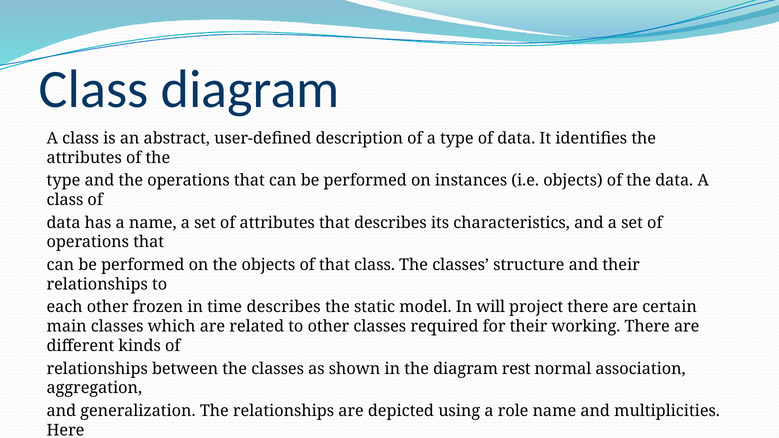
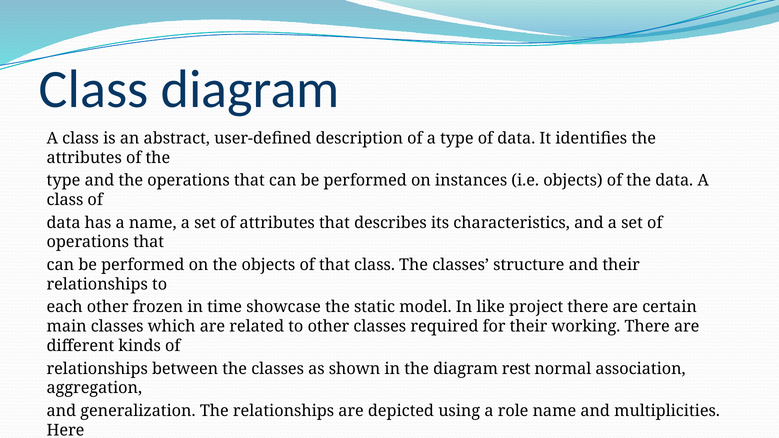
time describes: describes -> showcase
will: will -> like
